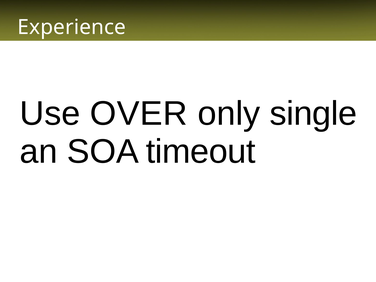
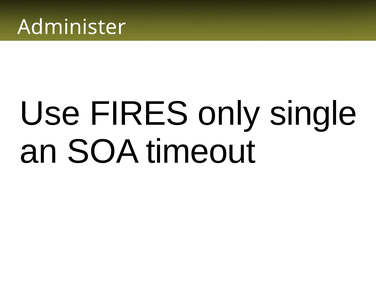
Experience: Experience -> Administer
OVER: OVER -> FIRES
